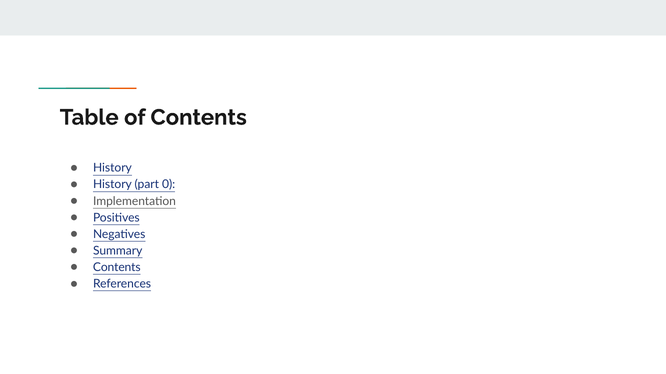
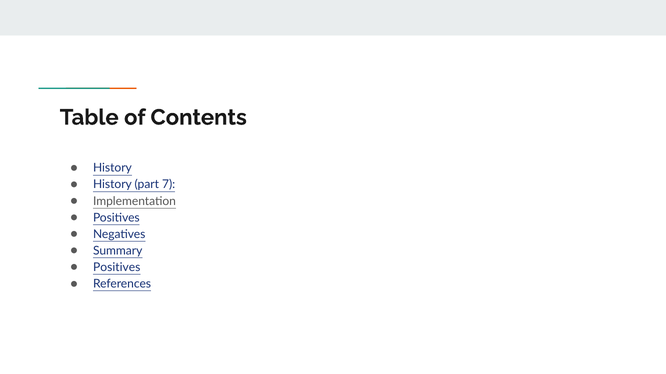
0: 0 -> 7
Contents at (117, 268): Contents -> Positives
